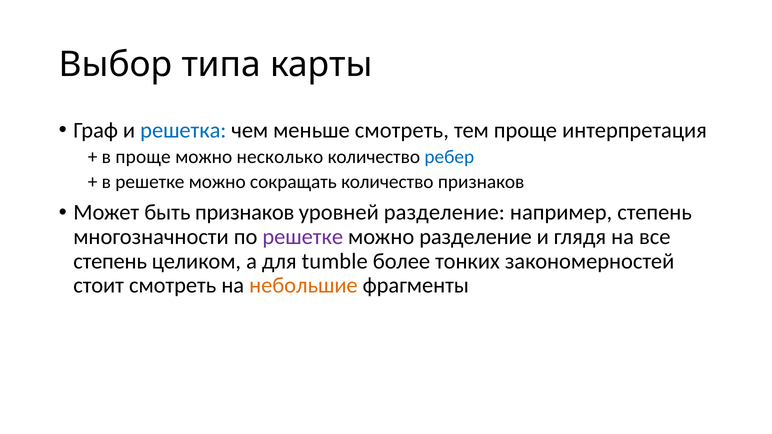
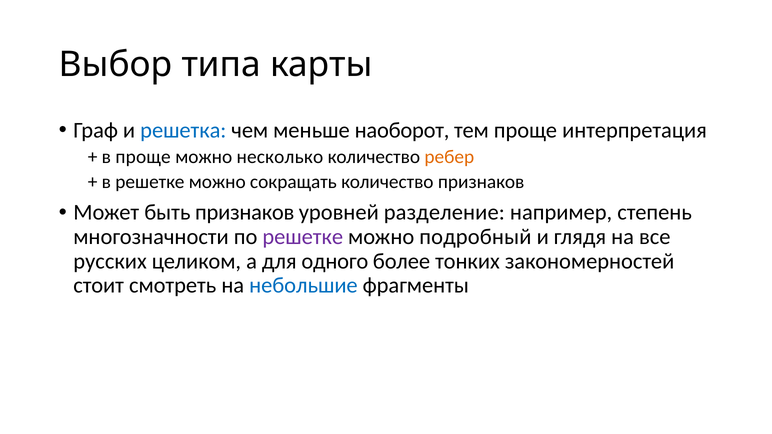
меньше смотреть: смотреть -> наоборот
ребер colour: blue -> orange
можно разделение: разделение -> подробный
степень at (110, 261): степень -> русских
tumble: tumble -> одного
небольшие colour: orange -> blue
